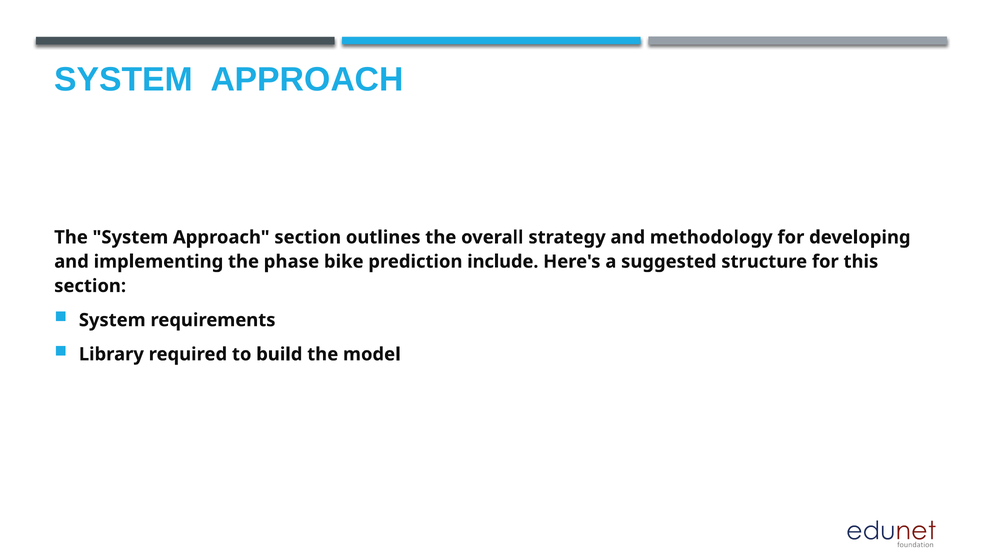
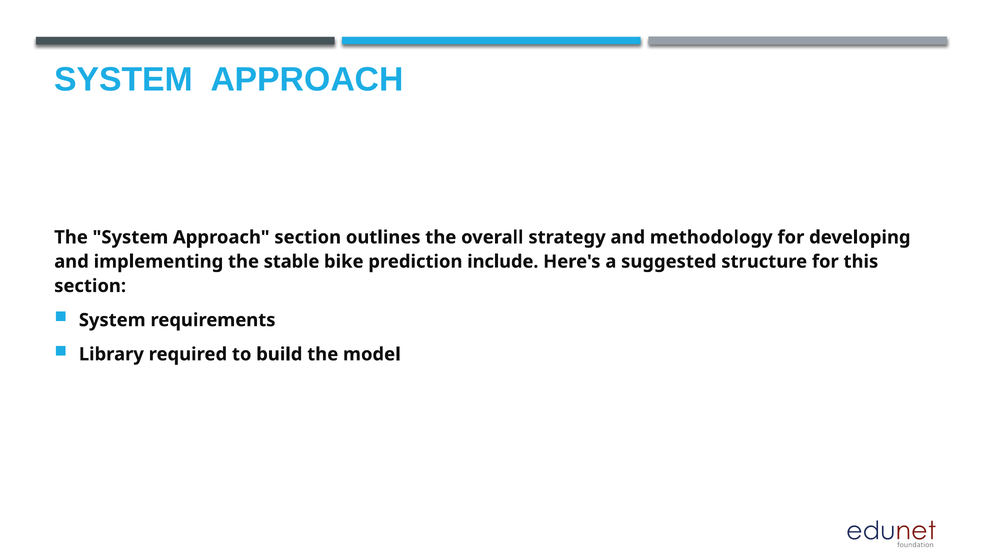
phase: phase -> stable
